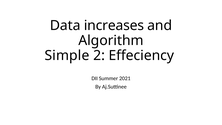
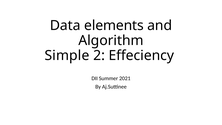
increases: increases -> elements
